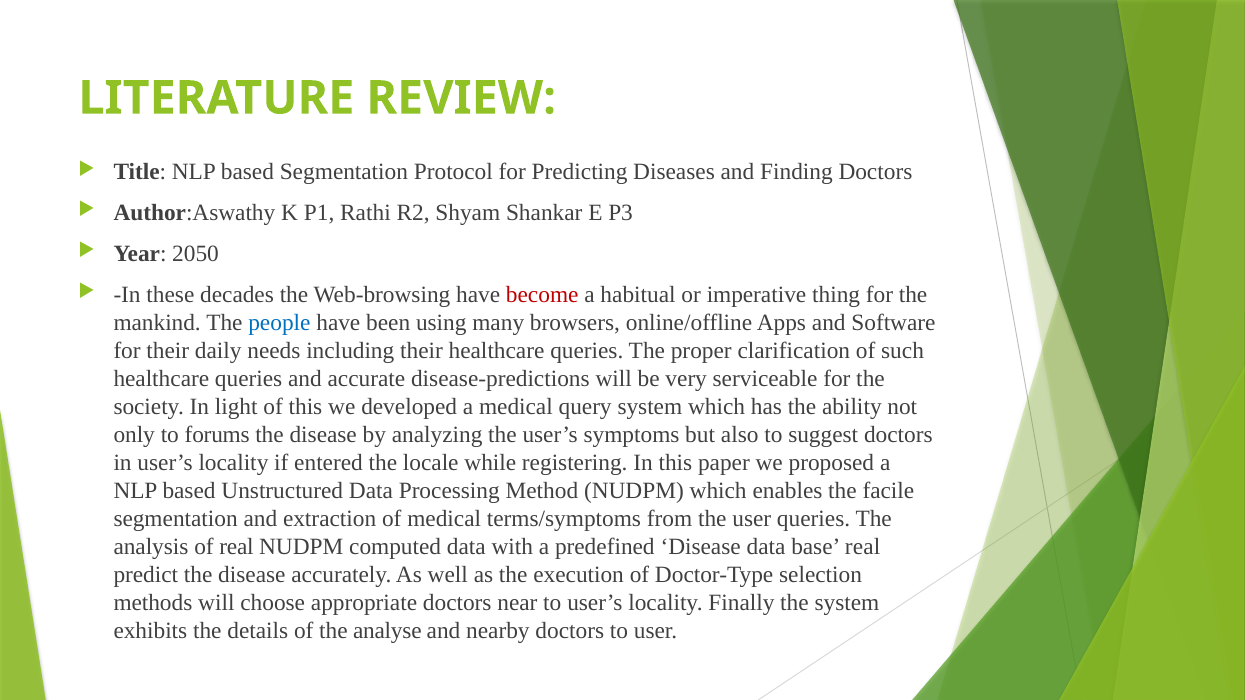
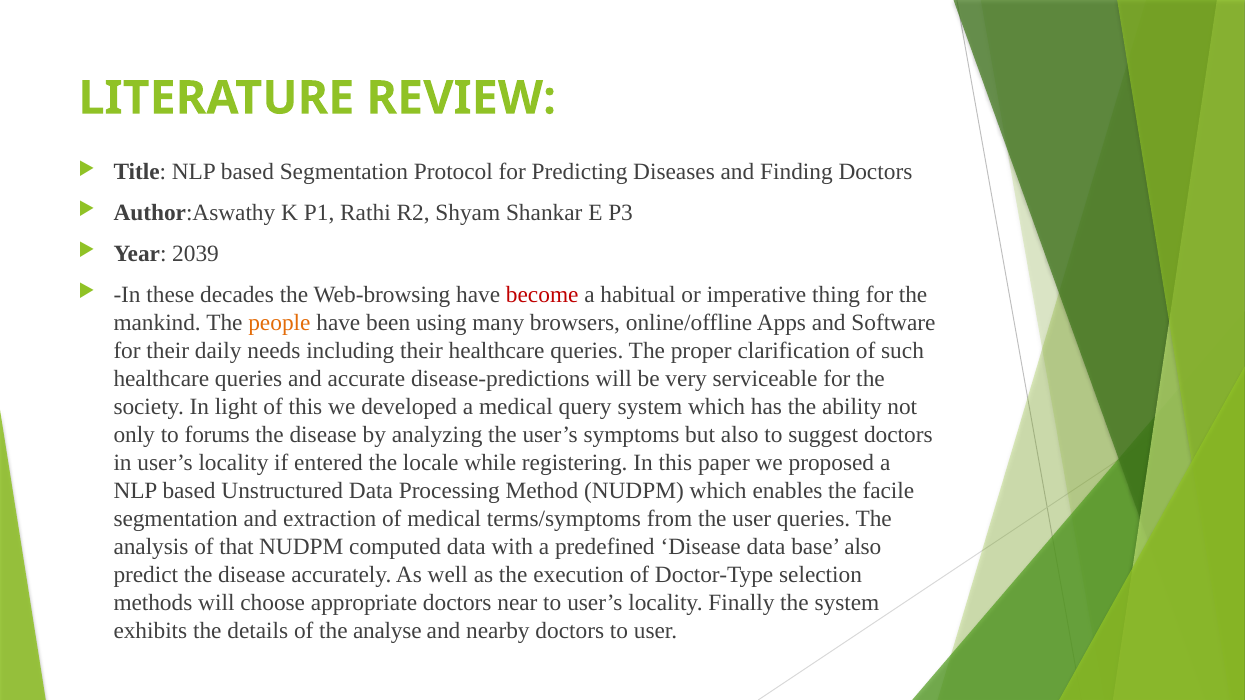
2050: 2050 -> 2039
people colour: blue -> orange
of real: real -> that
base real: real -> also
